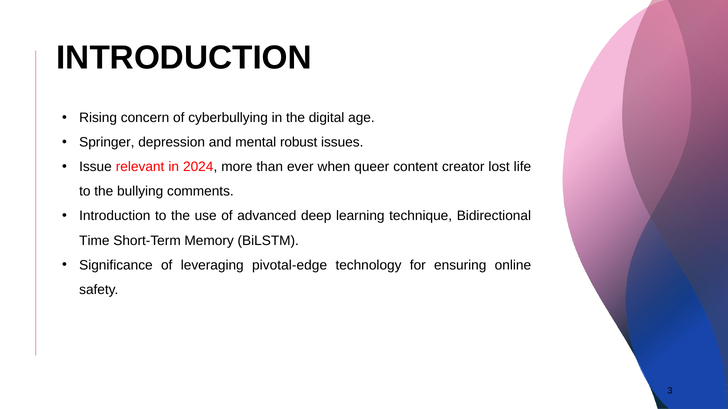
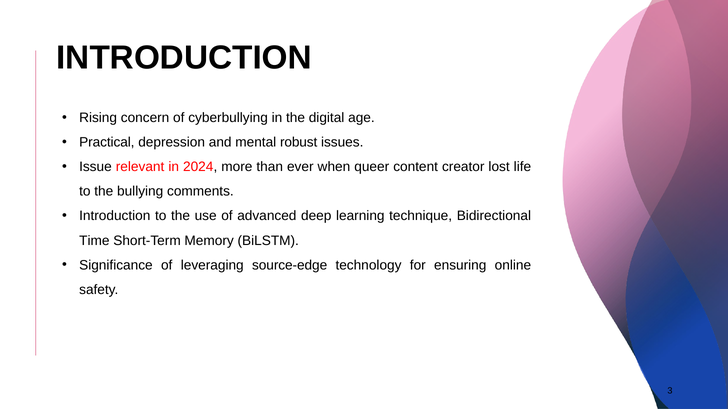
Springer: Springer -> Practical
pivotal-edge: pivotal-edge -> source-edge
